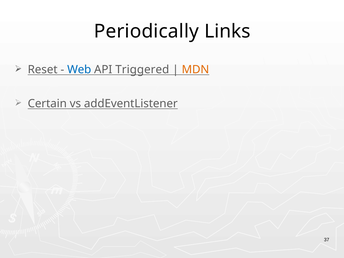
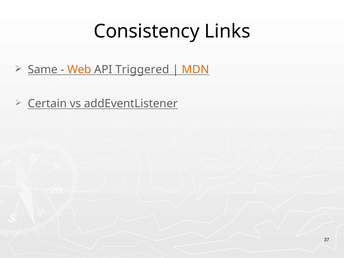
Periodically: Periodically -> Consistency
Reset: Reset -> Same
Web colour: blue -> orange
